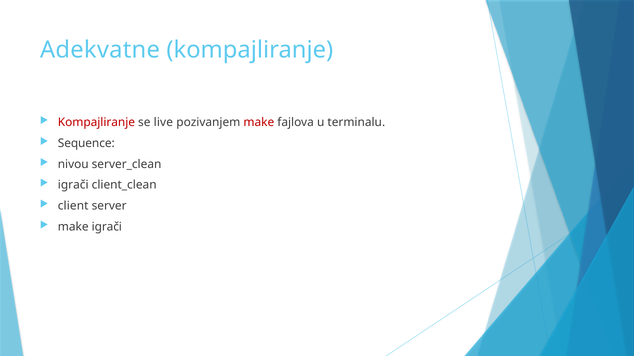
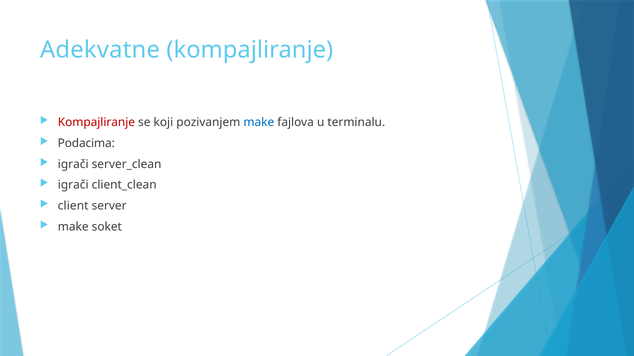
live: live -> koji
make at (259, 123) colour: red -> blue
Sequence: Sequence -> Podacima
nivou at (73, 164): nivou -> igrači
make igrači: igrači -> soket
